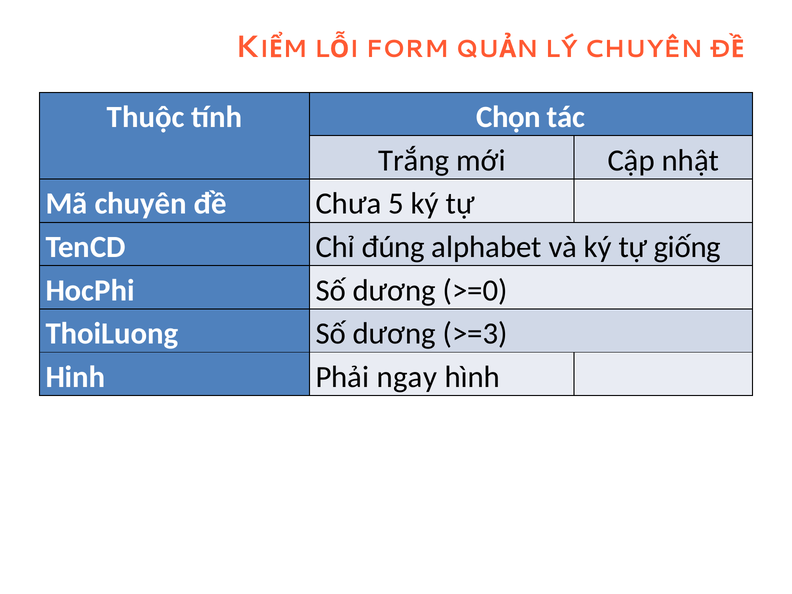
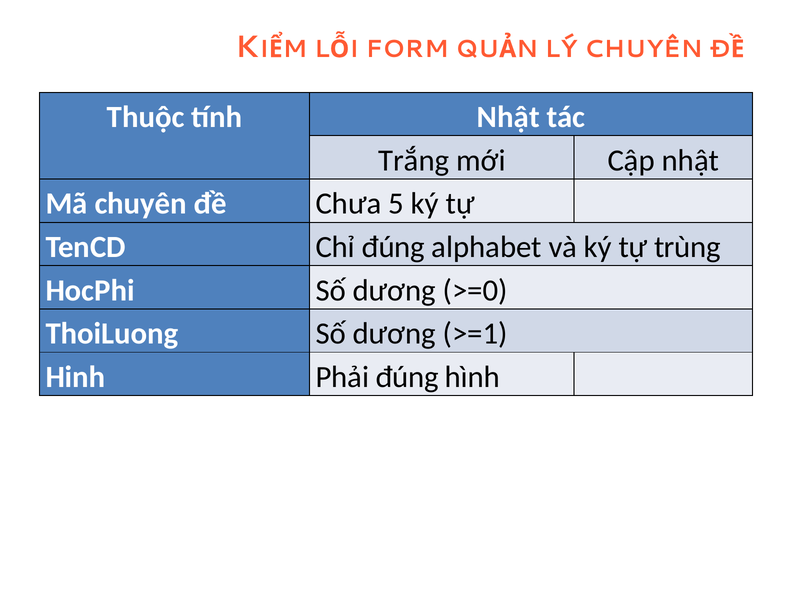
tính Chọn: Chọn -> Nhật
giống: giống -> trùng
>=3: >=3 -> >=1
Phải ngay: ngay -> đúng
